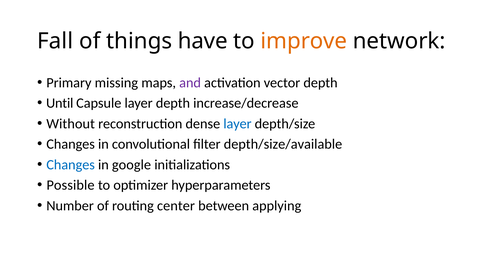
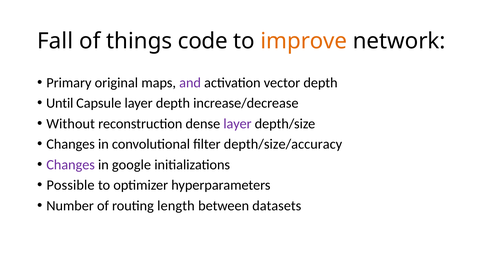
have: have -> code
missing: missing -> original
layer at (237, 123) colour: blue -> purple
depth/size/available: depth/size/available -> depth/size/accuracy
Changes at (71, 164) colour: blue -> purple
center: center -> length
applying: applying -> datasets
